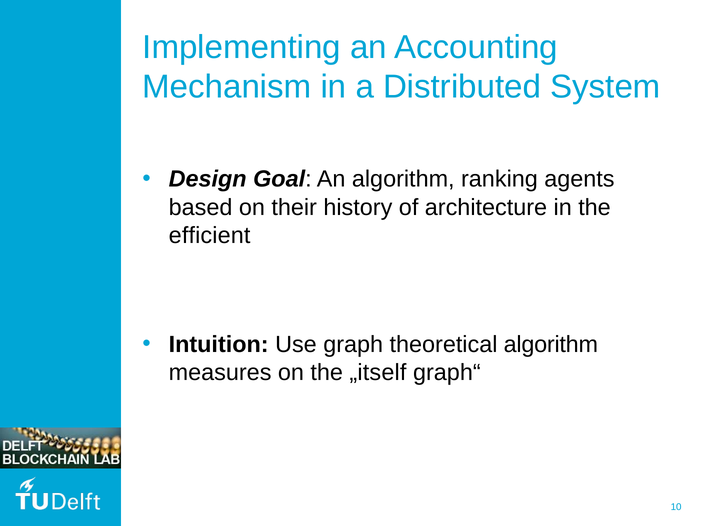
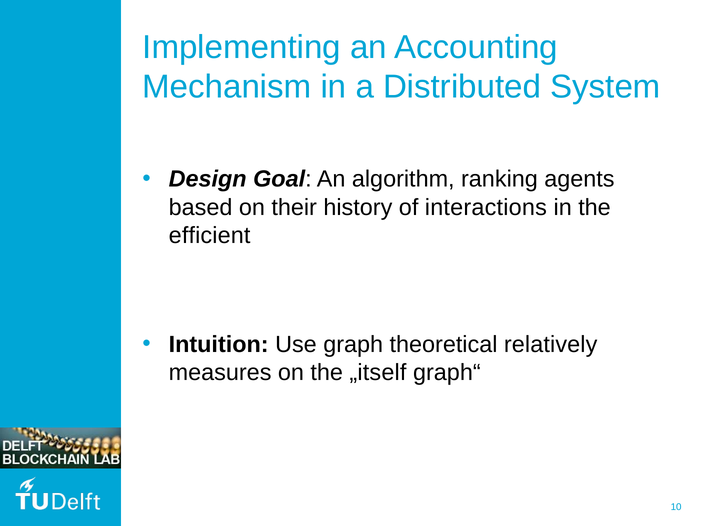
architecture: architecture -> interactions
theoretical algorithm: algorithm -> relatively
